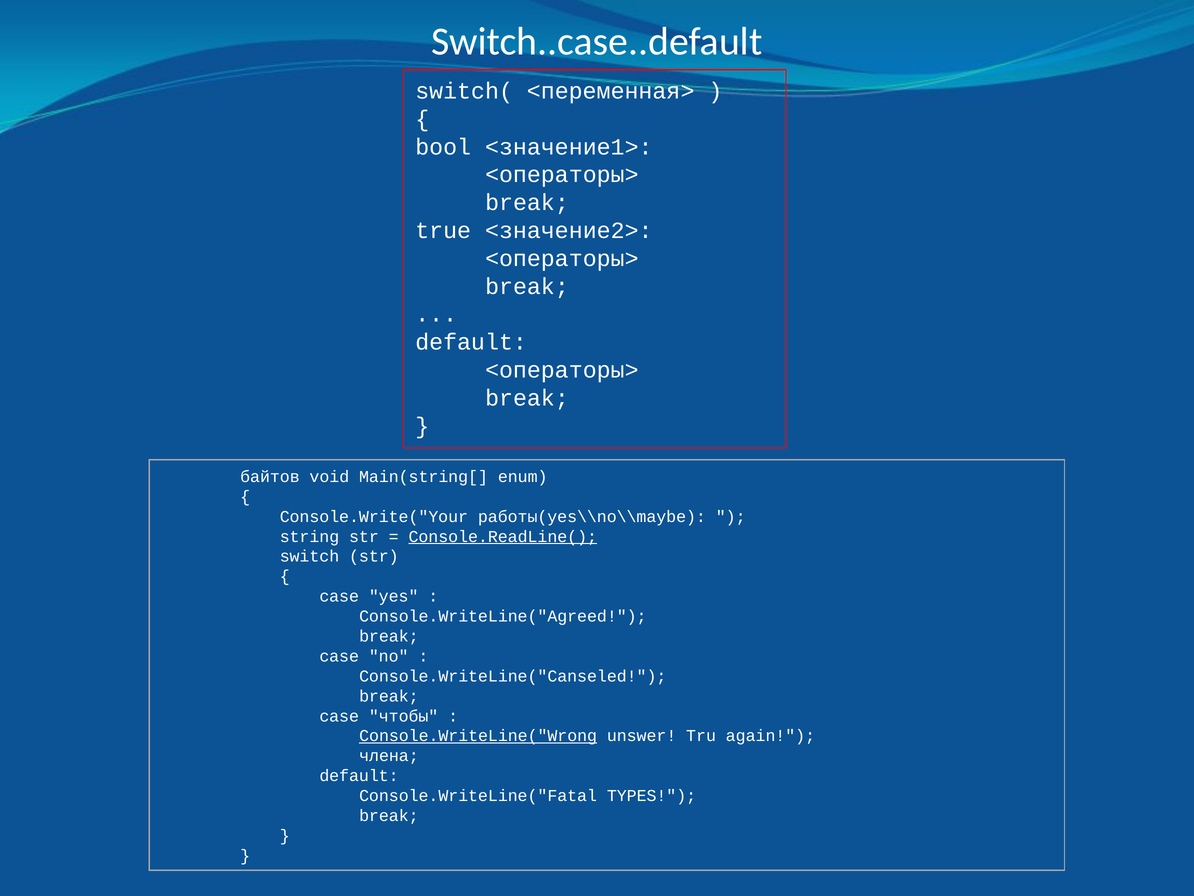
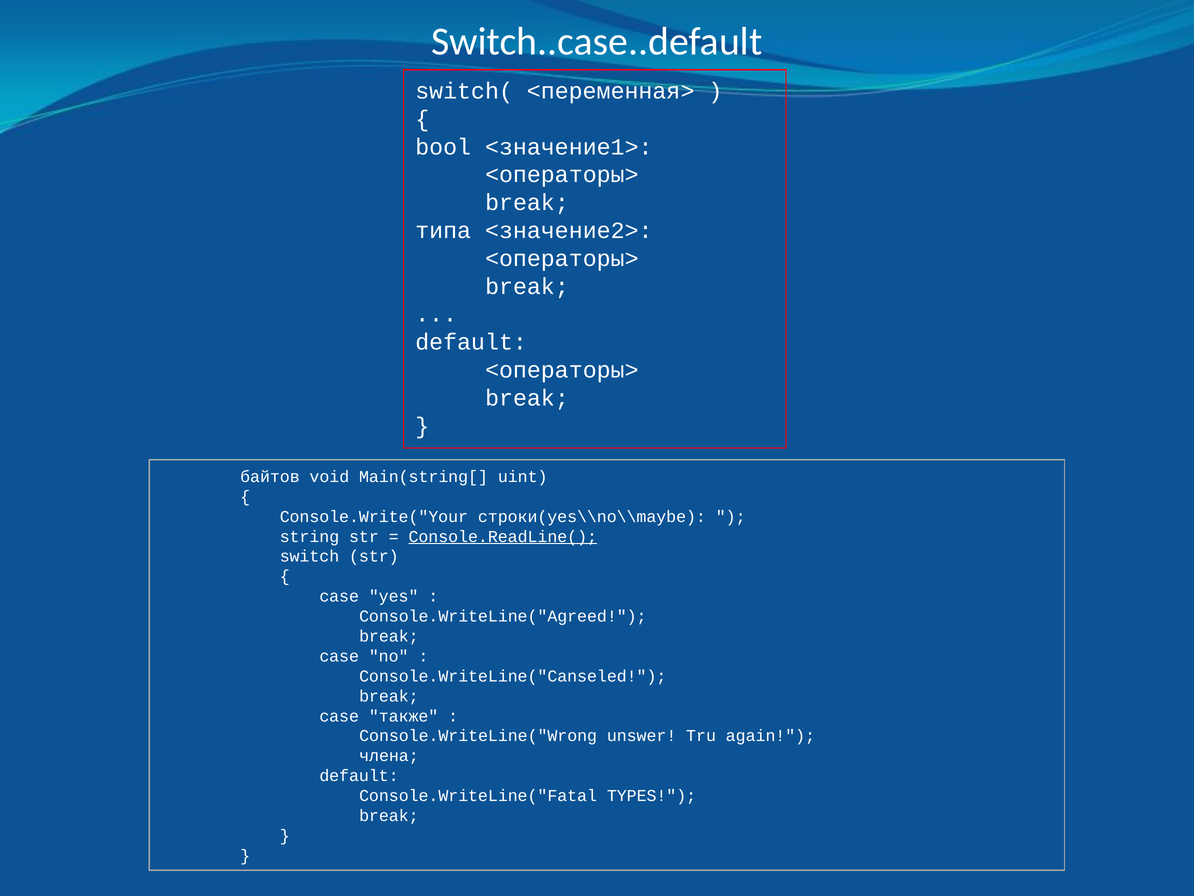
true: true -> типа
enum: enum -> uint
работы(yes\\no\\maybe: работы(yes\\no\\maybe -> строки(yes\\no\\maybe
чтобы: чтобы -> также
Console.WriteLine("Wrong underline: present -> none
